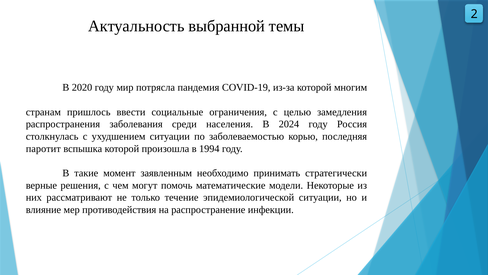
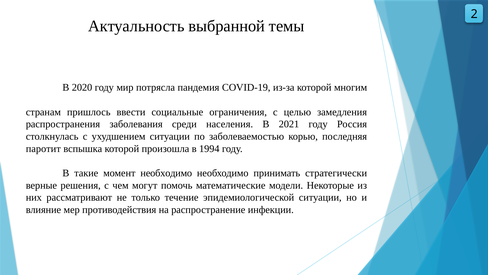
2024: 2024 -> 2021
момент заявленным: заявленным -> необходимо
